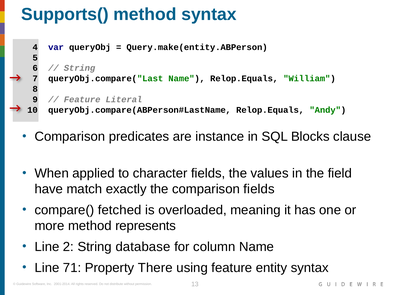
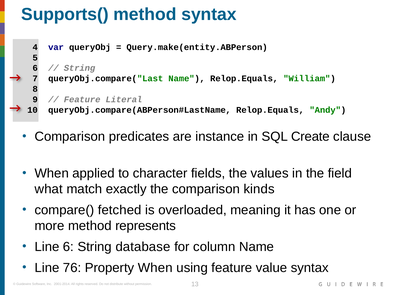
Blocks: Blocks -> Create
have: have -> what
comparison fields: fields -> kinds
Line 2: 2 -> 6
71: 71 -> 76
Property There: There -> When
entity: entity -> value
